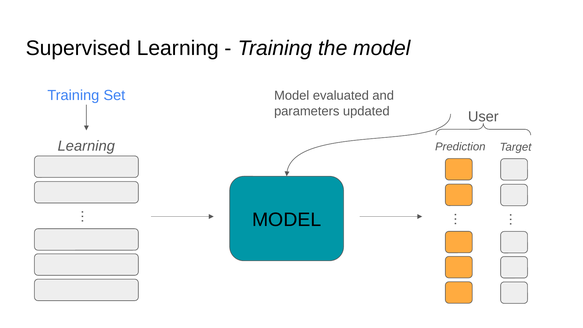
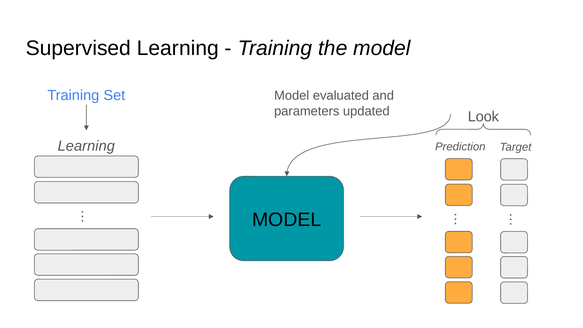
User: User -> Look
